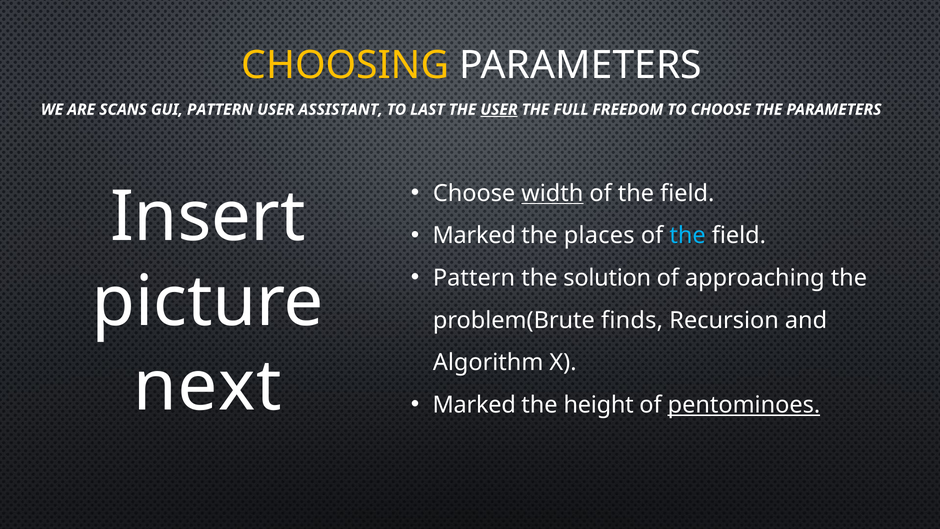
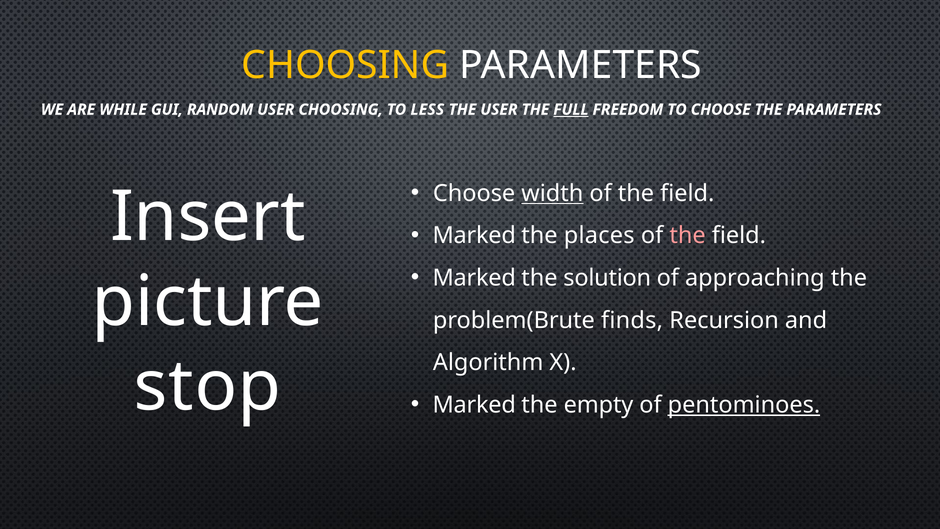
SCANS: SCANS -> WHILE
GUI PATTERN: PATTERN -> RANDOM
USER ASSISTANT: ASSISTANT -> CHOOSING
LAST: LAST -> LESS
USER at (499, 110) underline: present -> none
FULL underline: none -> present
the at (688, 236) colour: light blue -> pink
Pattern at (474, 278): Pattern -> Marked
next: next -> stop
height: height -> empty
